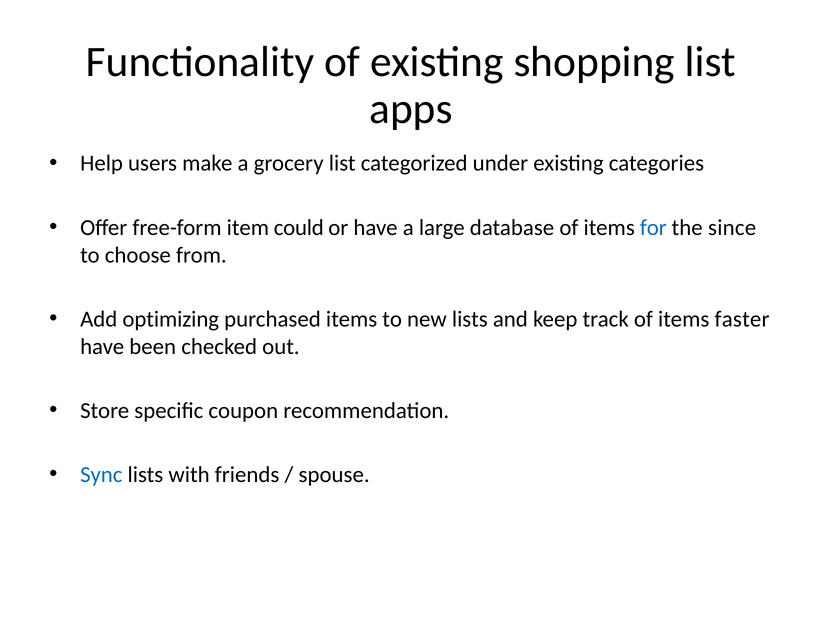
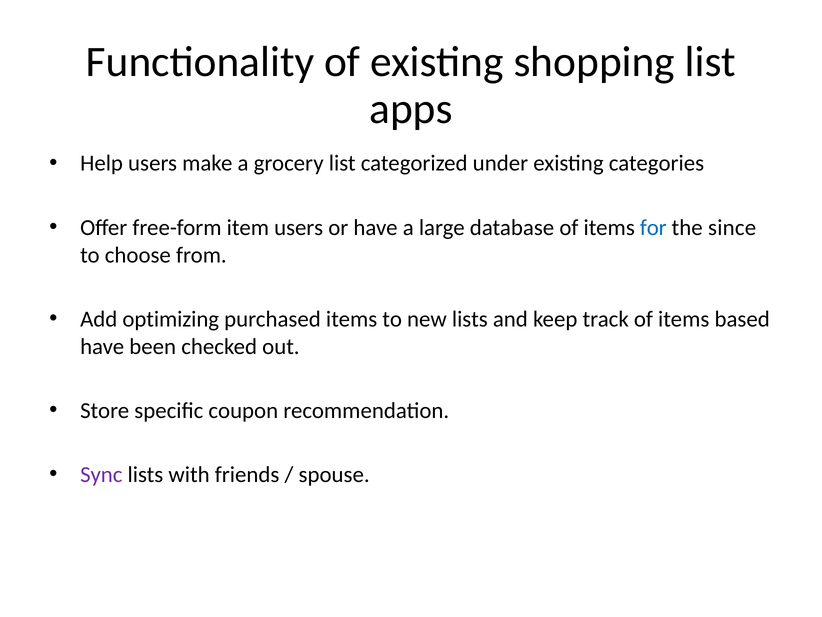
item could: could -> users
faster: faster -> based
Sync colour: blue -> purple
